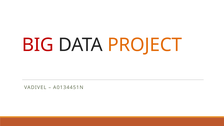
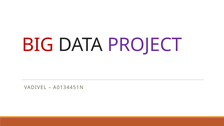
PROJECT colour: orange -> purple
